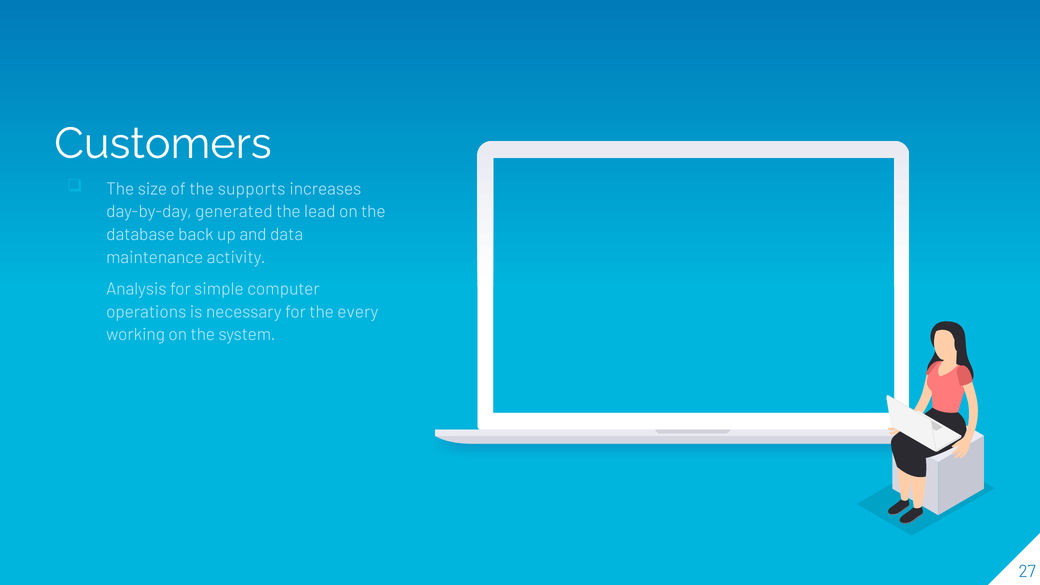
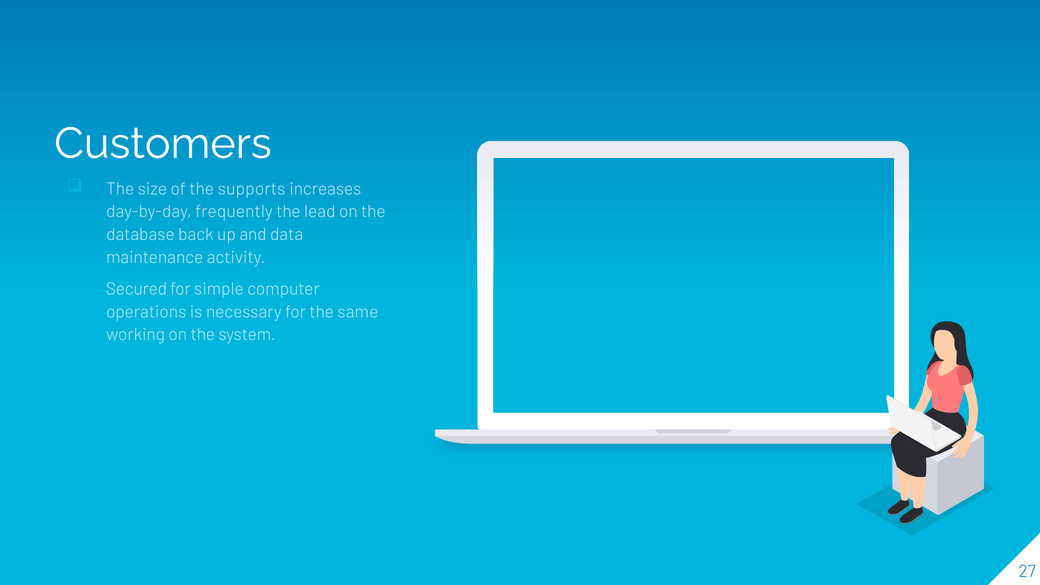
generated: generated -> frequently
Analysis: Analysis -> Secured
every: every -> same
